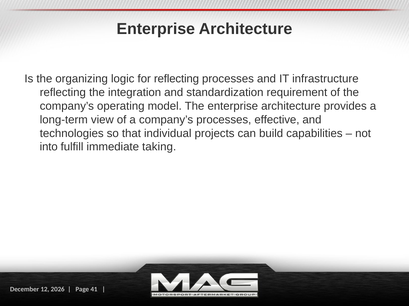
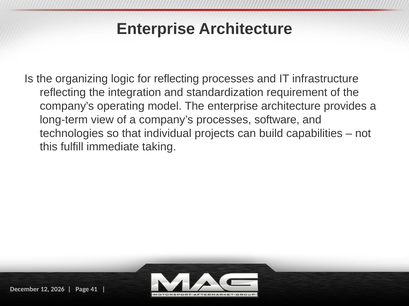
effective: effective -> software
into: into -> this
